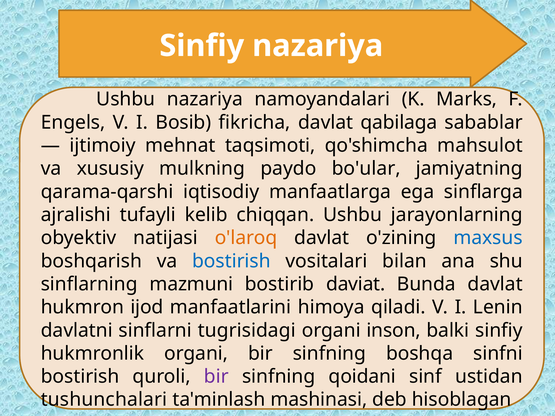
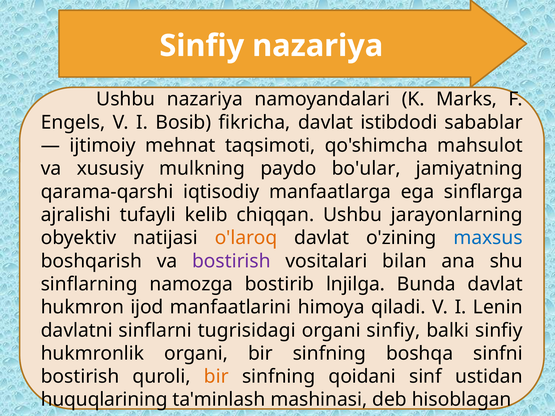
qabilaga: qabilaga -> istibdodi
bostirish at (231, 261) colour: blue -> purple
mazmuni: mazmuni -> namozga
daviat: daviat -> lnjilga
organi inson: inson -> sinfiy
bir at (216, 377) colour: purple -> orange
tushunchalari: tushunchalari -> huquqlarining
